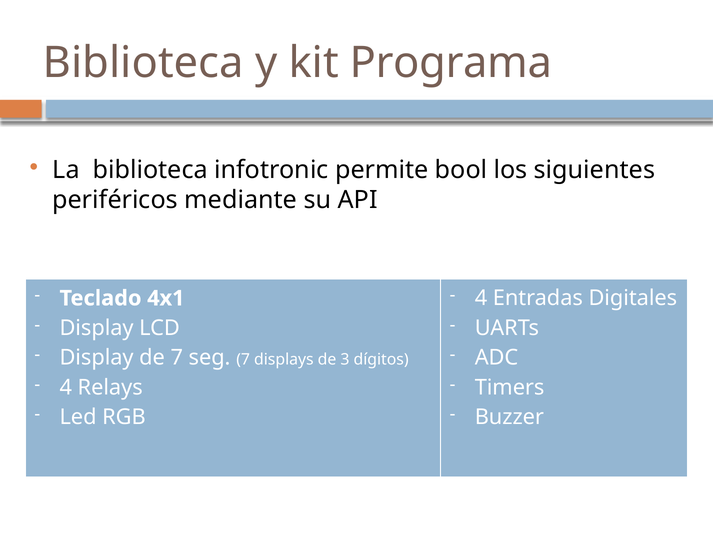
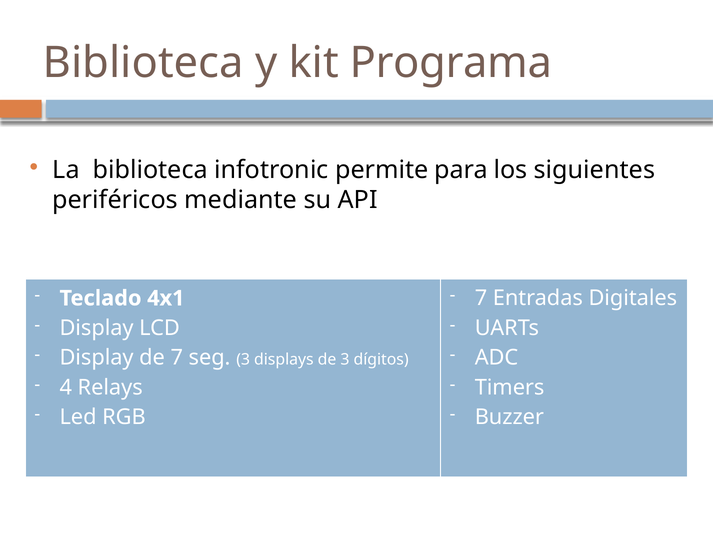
bool: bool -> para
4 at (481, 298): 4 -> 7
seg 7: 7 -> 3
